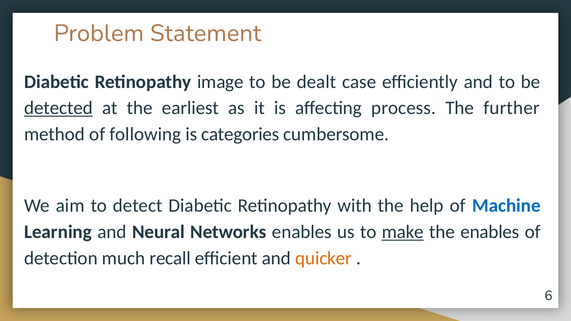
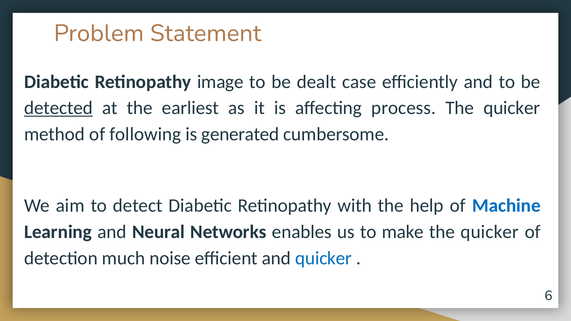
further at (512, 108): further -> quicker
categories: categories -> generated
make underline: present -> none
enables at (490, 232): enables -> quicker
recall: recall -> noise
quicker at (324, 258) colour: orange -> blue
